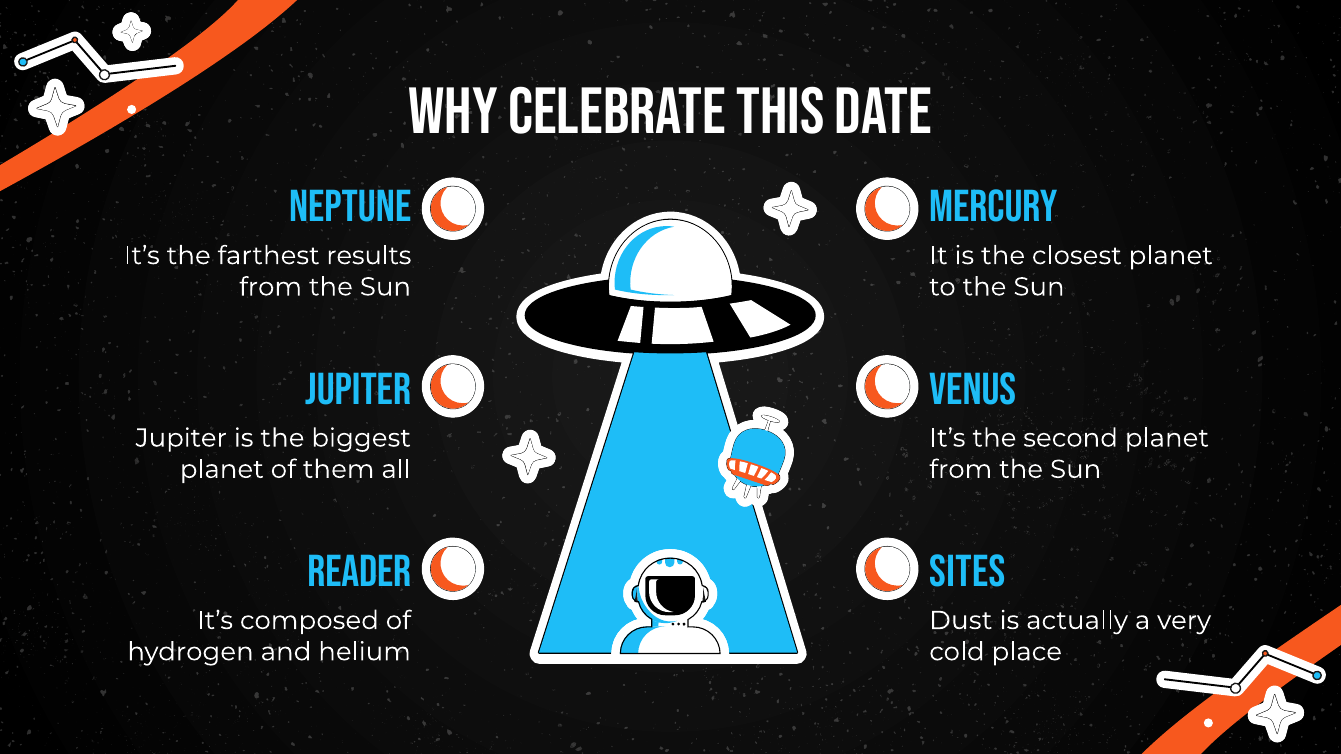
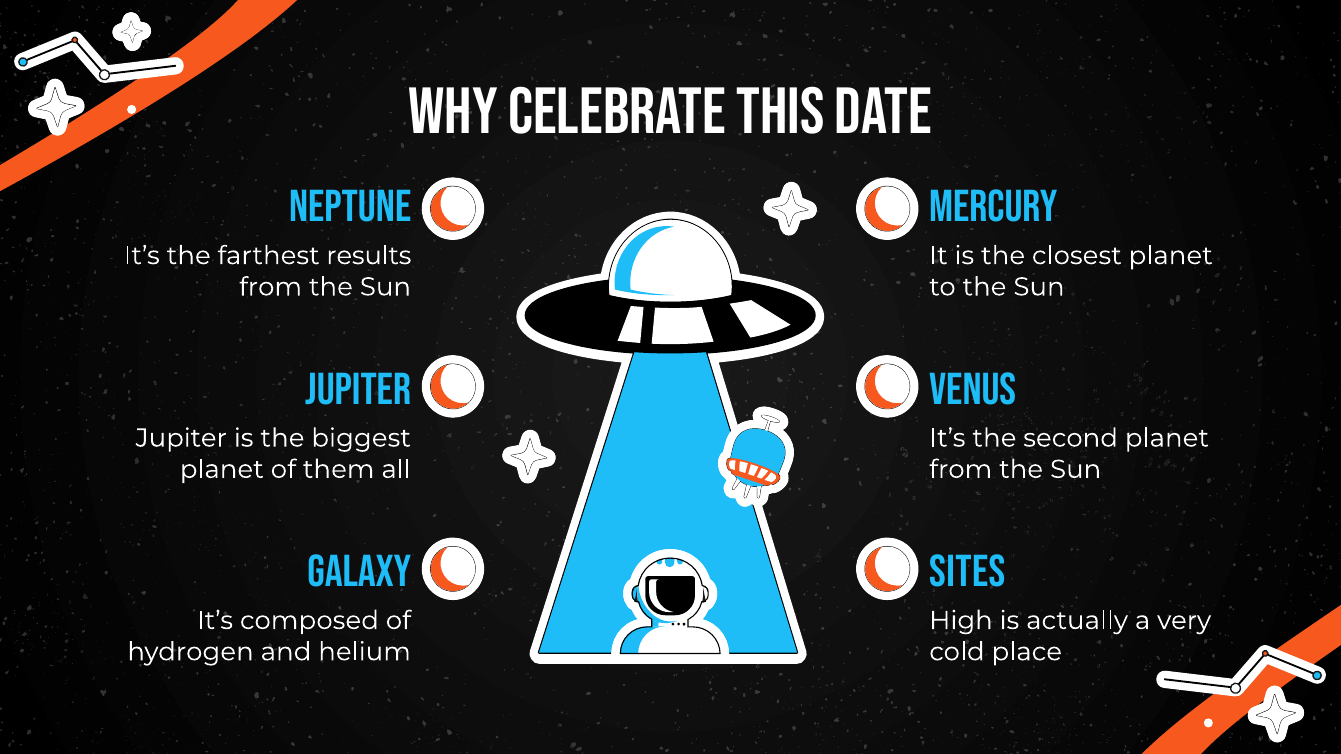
Reader: Reader -> Galaxy
Dust: Dust -> High
